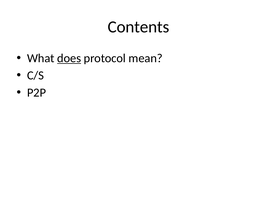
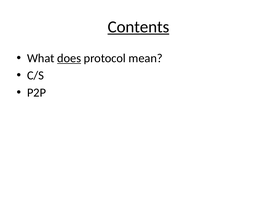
Contents underline: none -> present
